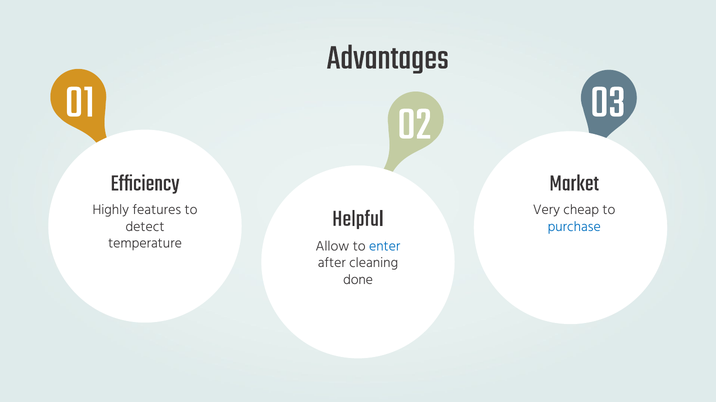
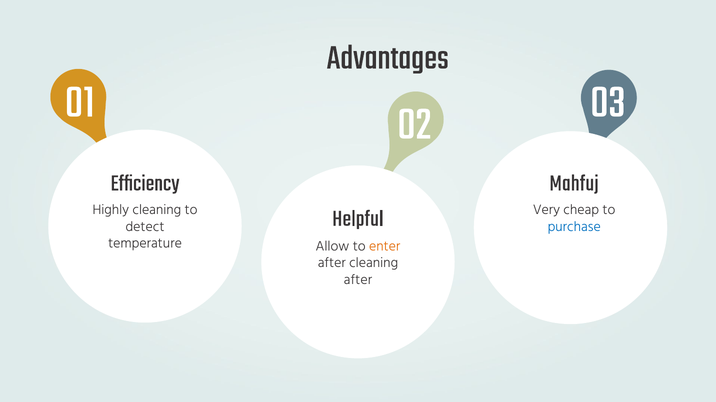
Market: Market -> Mahfuj
Highly features: features -> cleaning
enter colour: blue -> orange
done at (358, 280): done -> after
